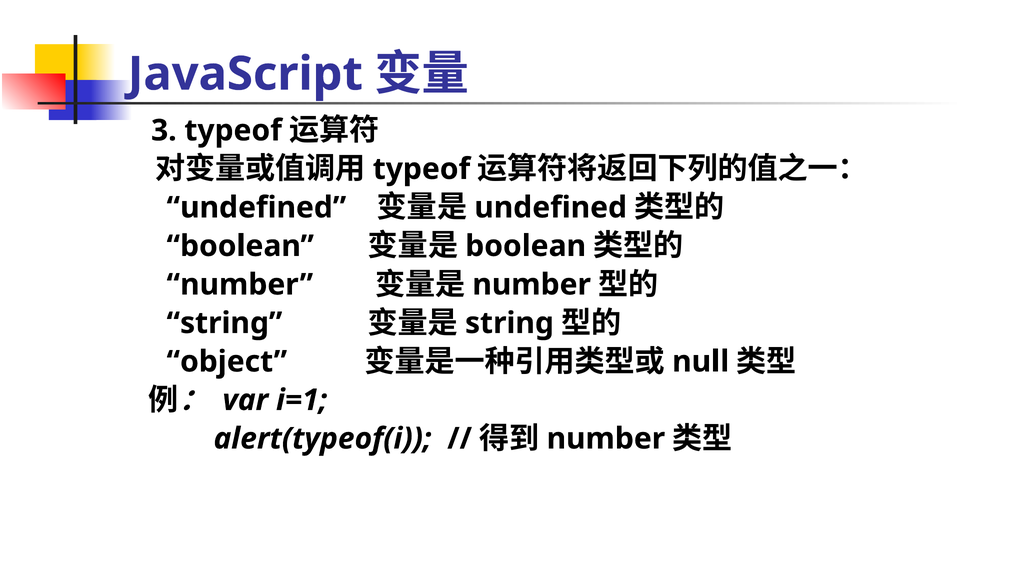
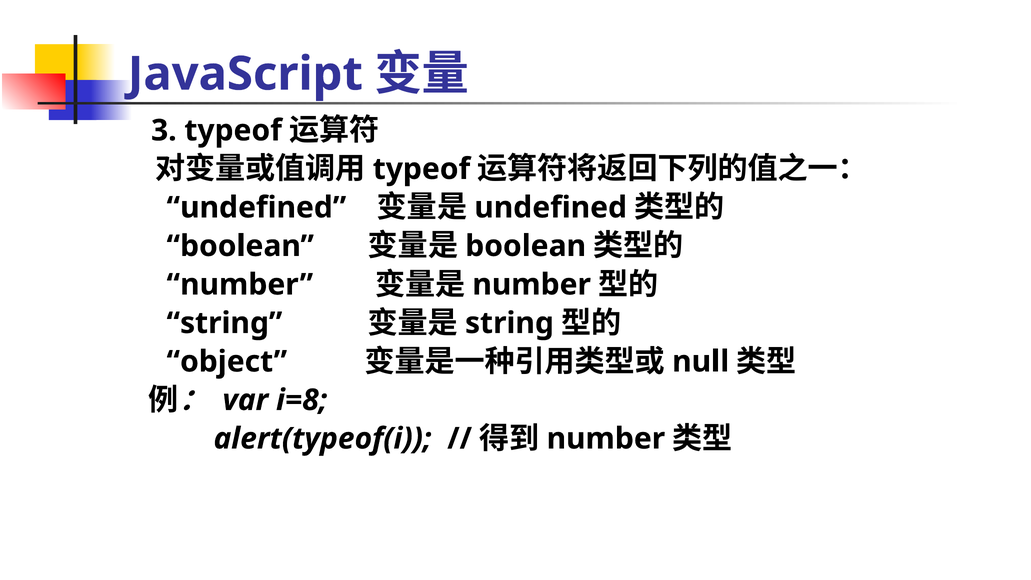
i=1: i=1 -> i=8
